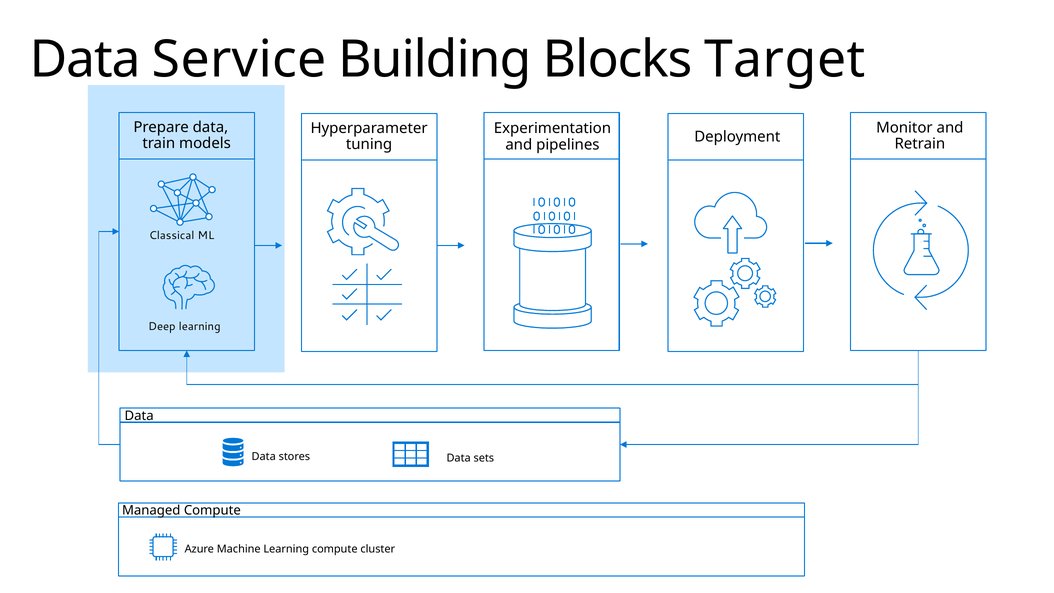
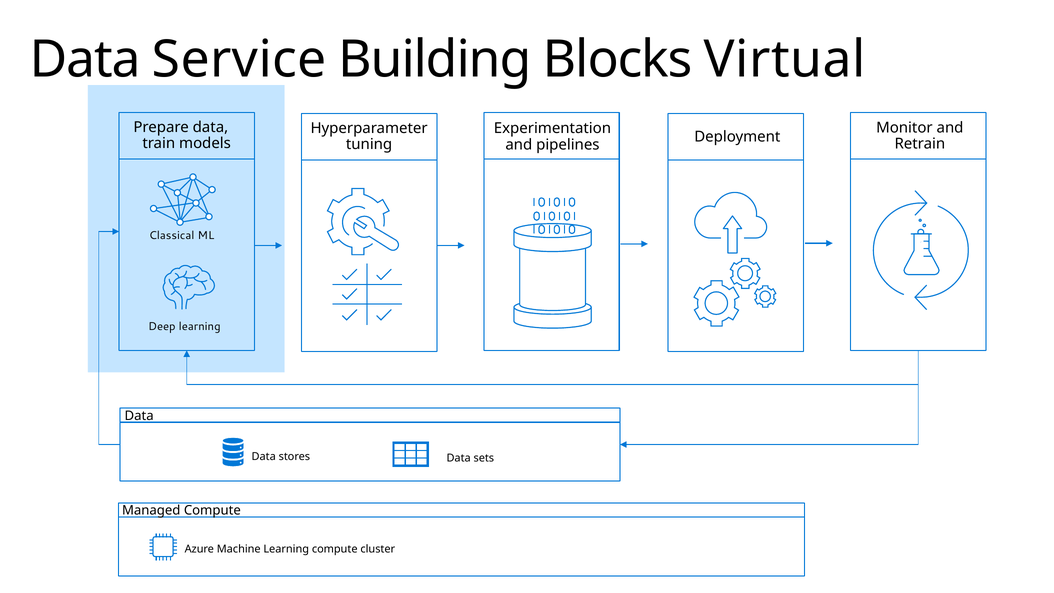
Target: Target -> Virtual
